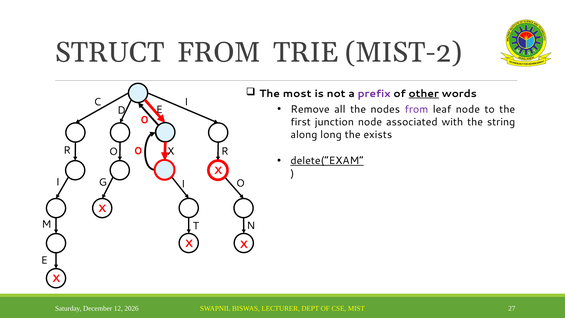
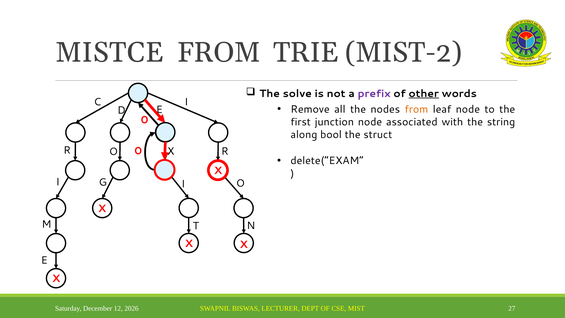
STRUCT: STRUCT -> MISTCE
most: most -> solve
from at (416, 109) colour: purple -> orange
long: long -> bool
exists: exists -> struct
delete(“EXAM underline: present -> none
